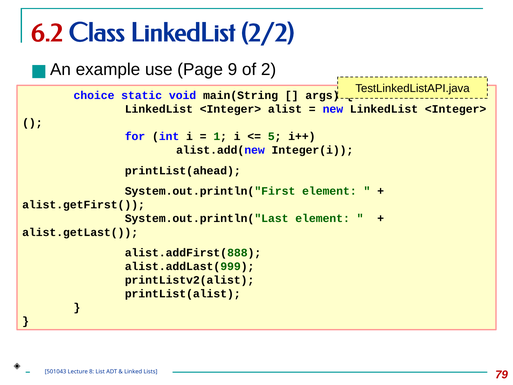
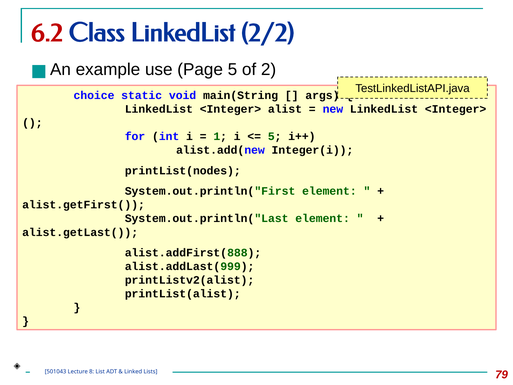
Page 9: 9 -> 5
printList(ahead: printList(ahead -> printList(nodes
